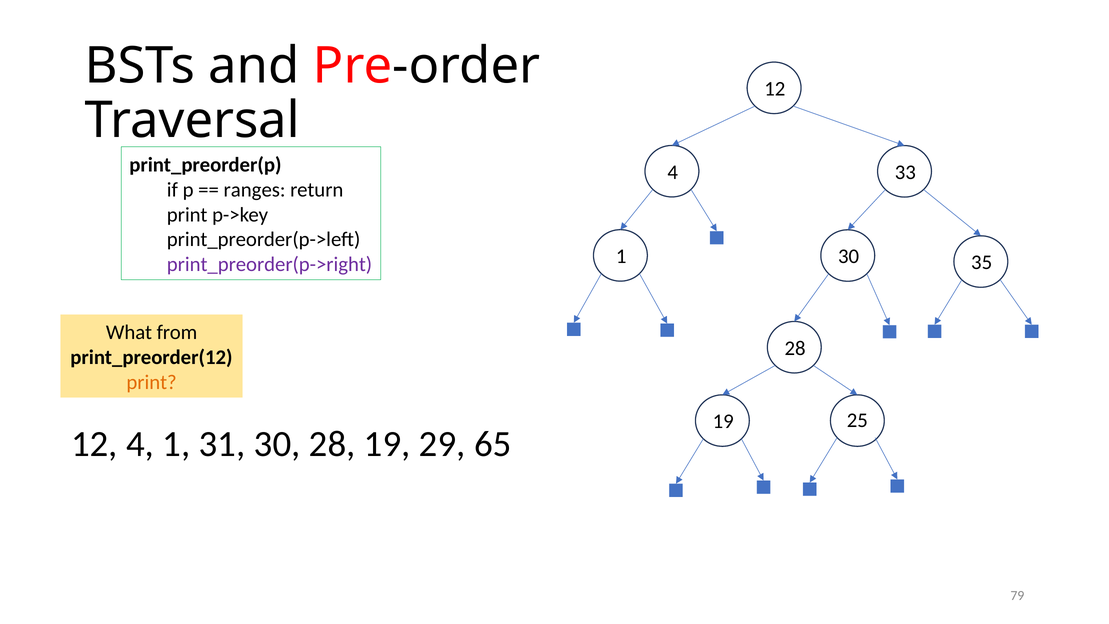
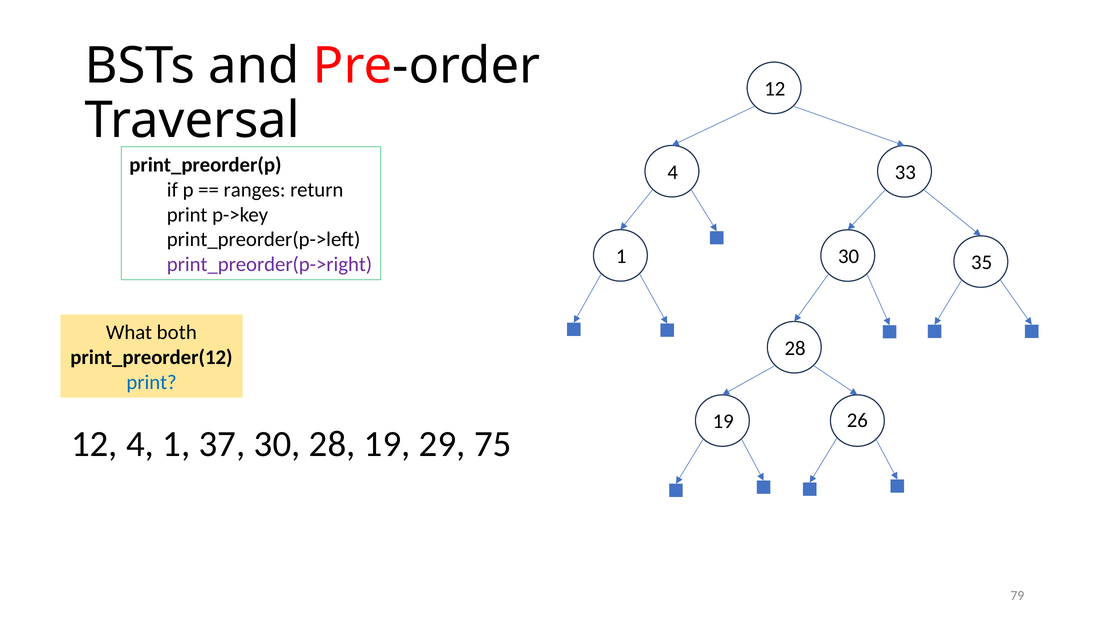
from: from -> both
print at (152, 382) colour: orange -> blue
25: 25 -> 26
31: 31 -> 37
65: 65 -> 75
